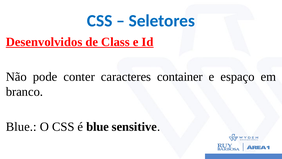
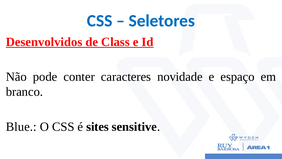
container: container -> novidade
é blue: blue -> sites
